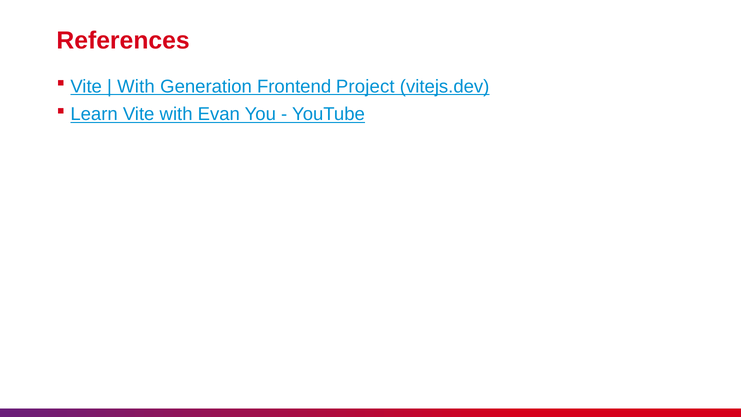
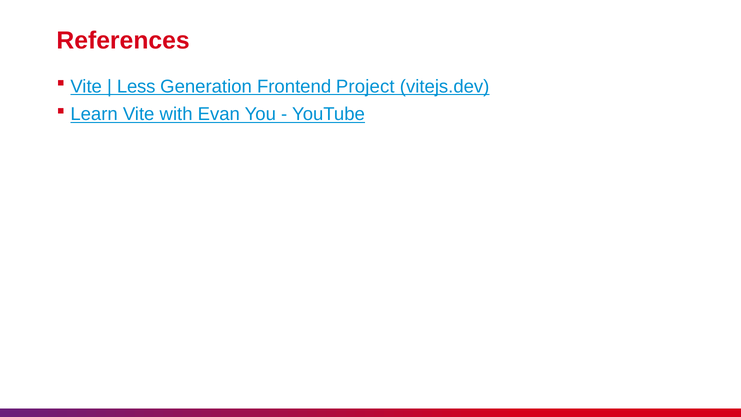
With at (136, 86): With -> Less
